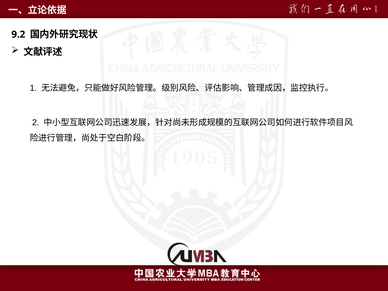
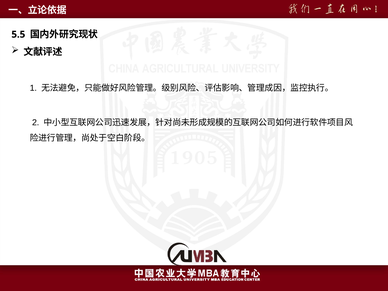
9.2: 9.2 -> 5.5
